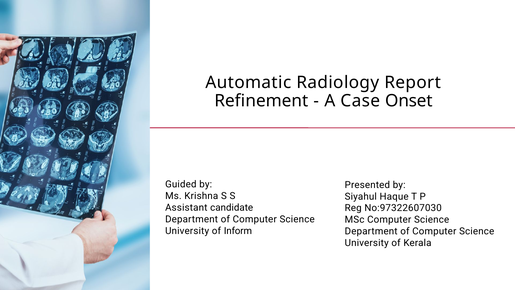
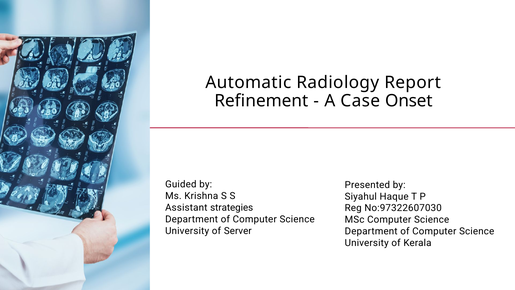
candidate: candidate -> strategies
Inform: Inform -> Server
